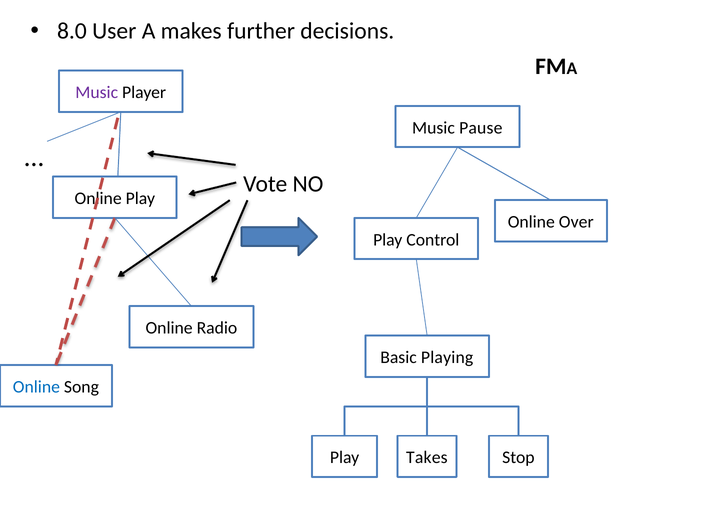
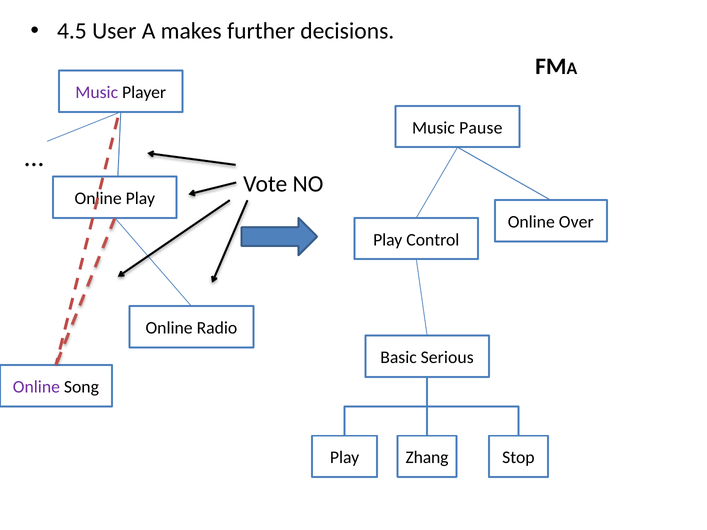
8.0: 8.0 -> 4.5
Playing: Playing -> Serious
Online at (36, 387) colour: blue -> purple
Takes: Takes -> Zhang
